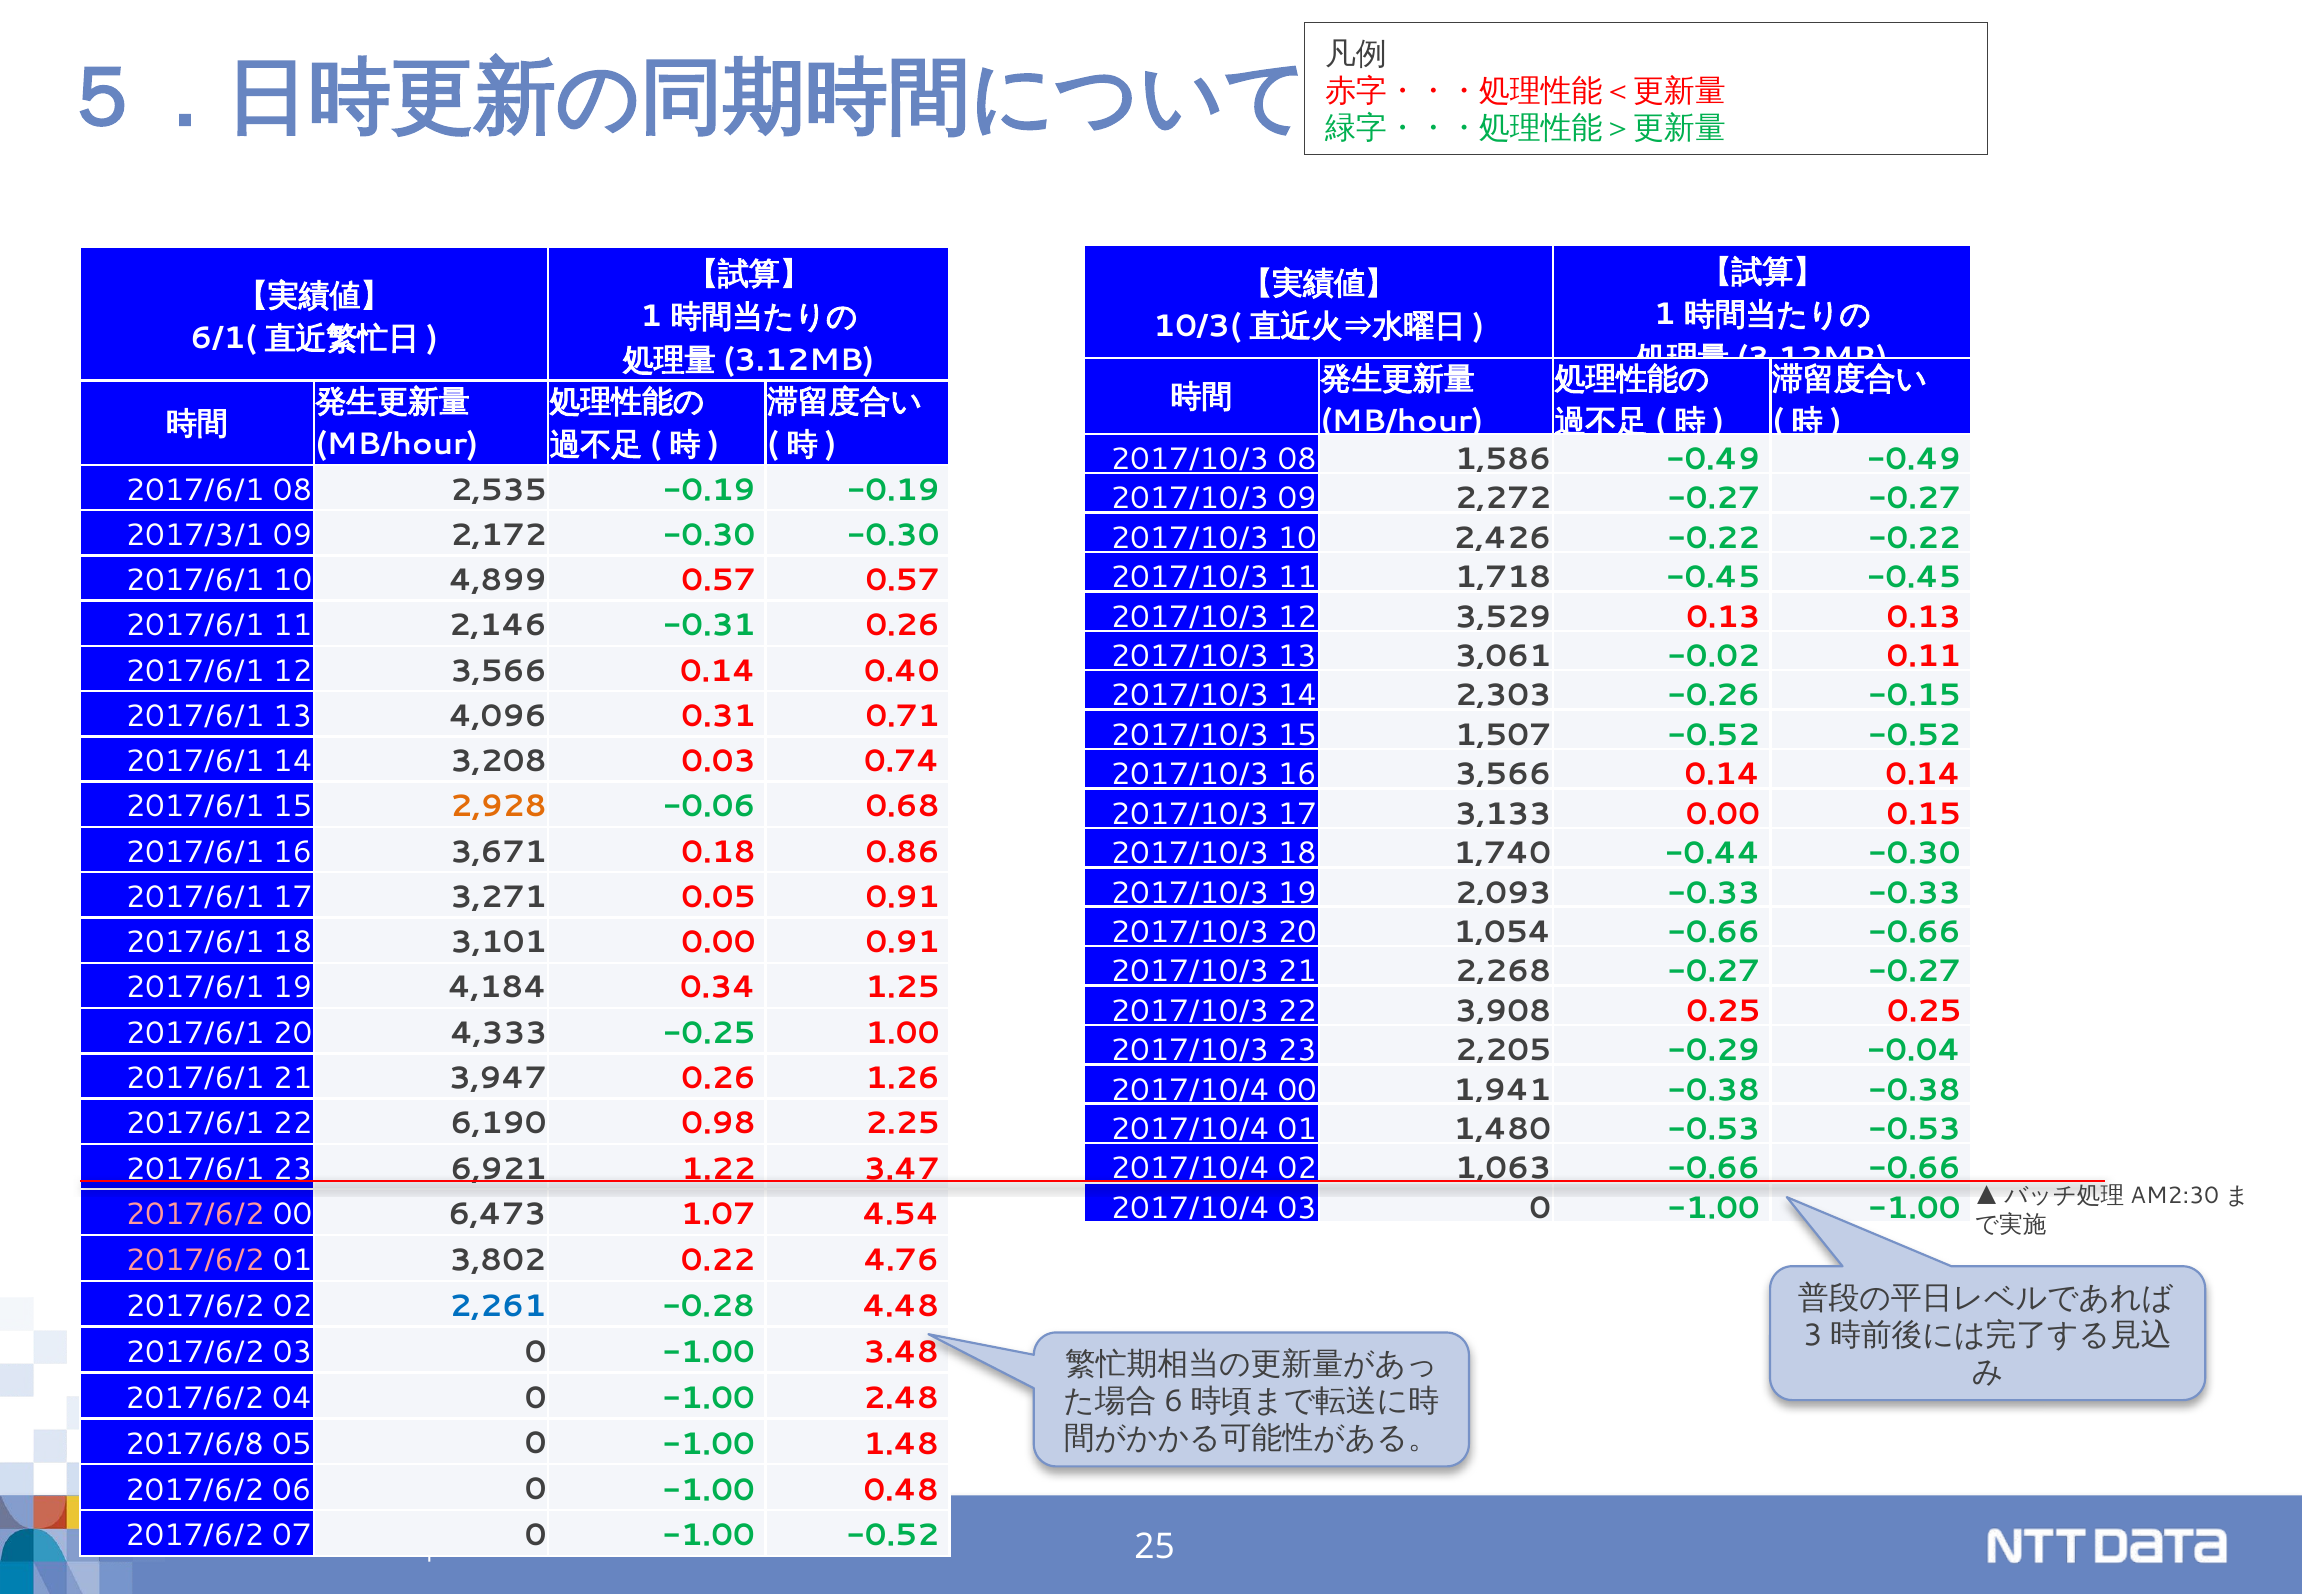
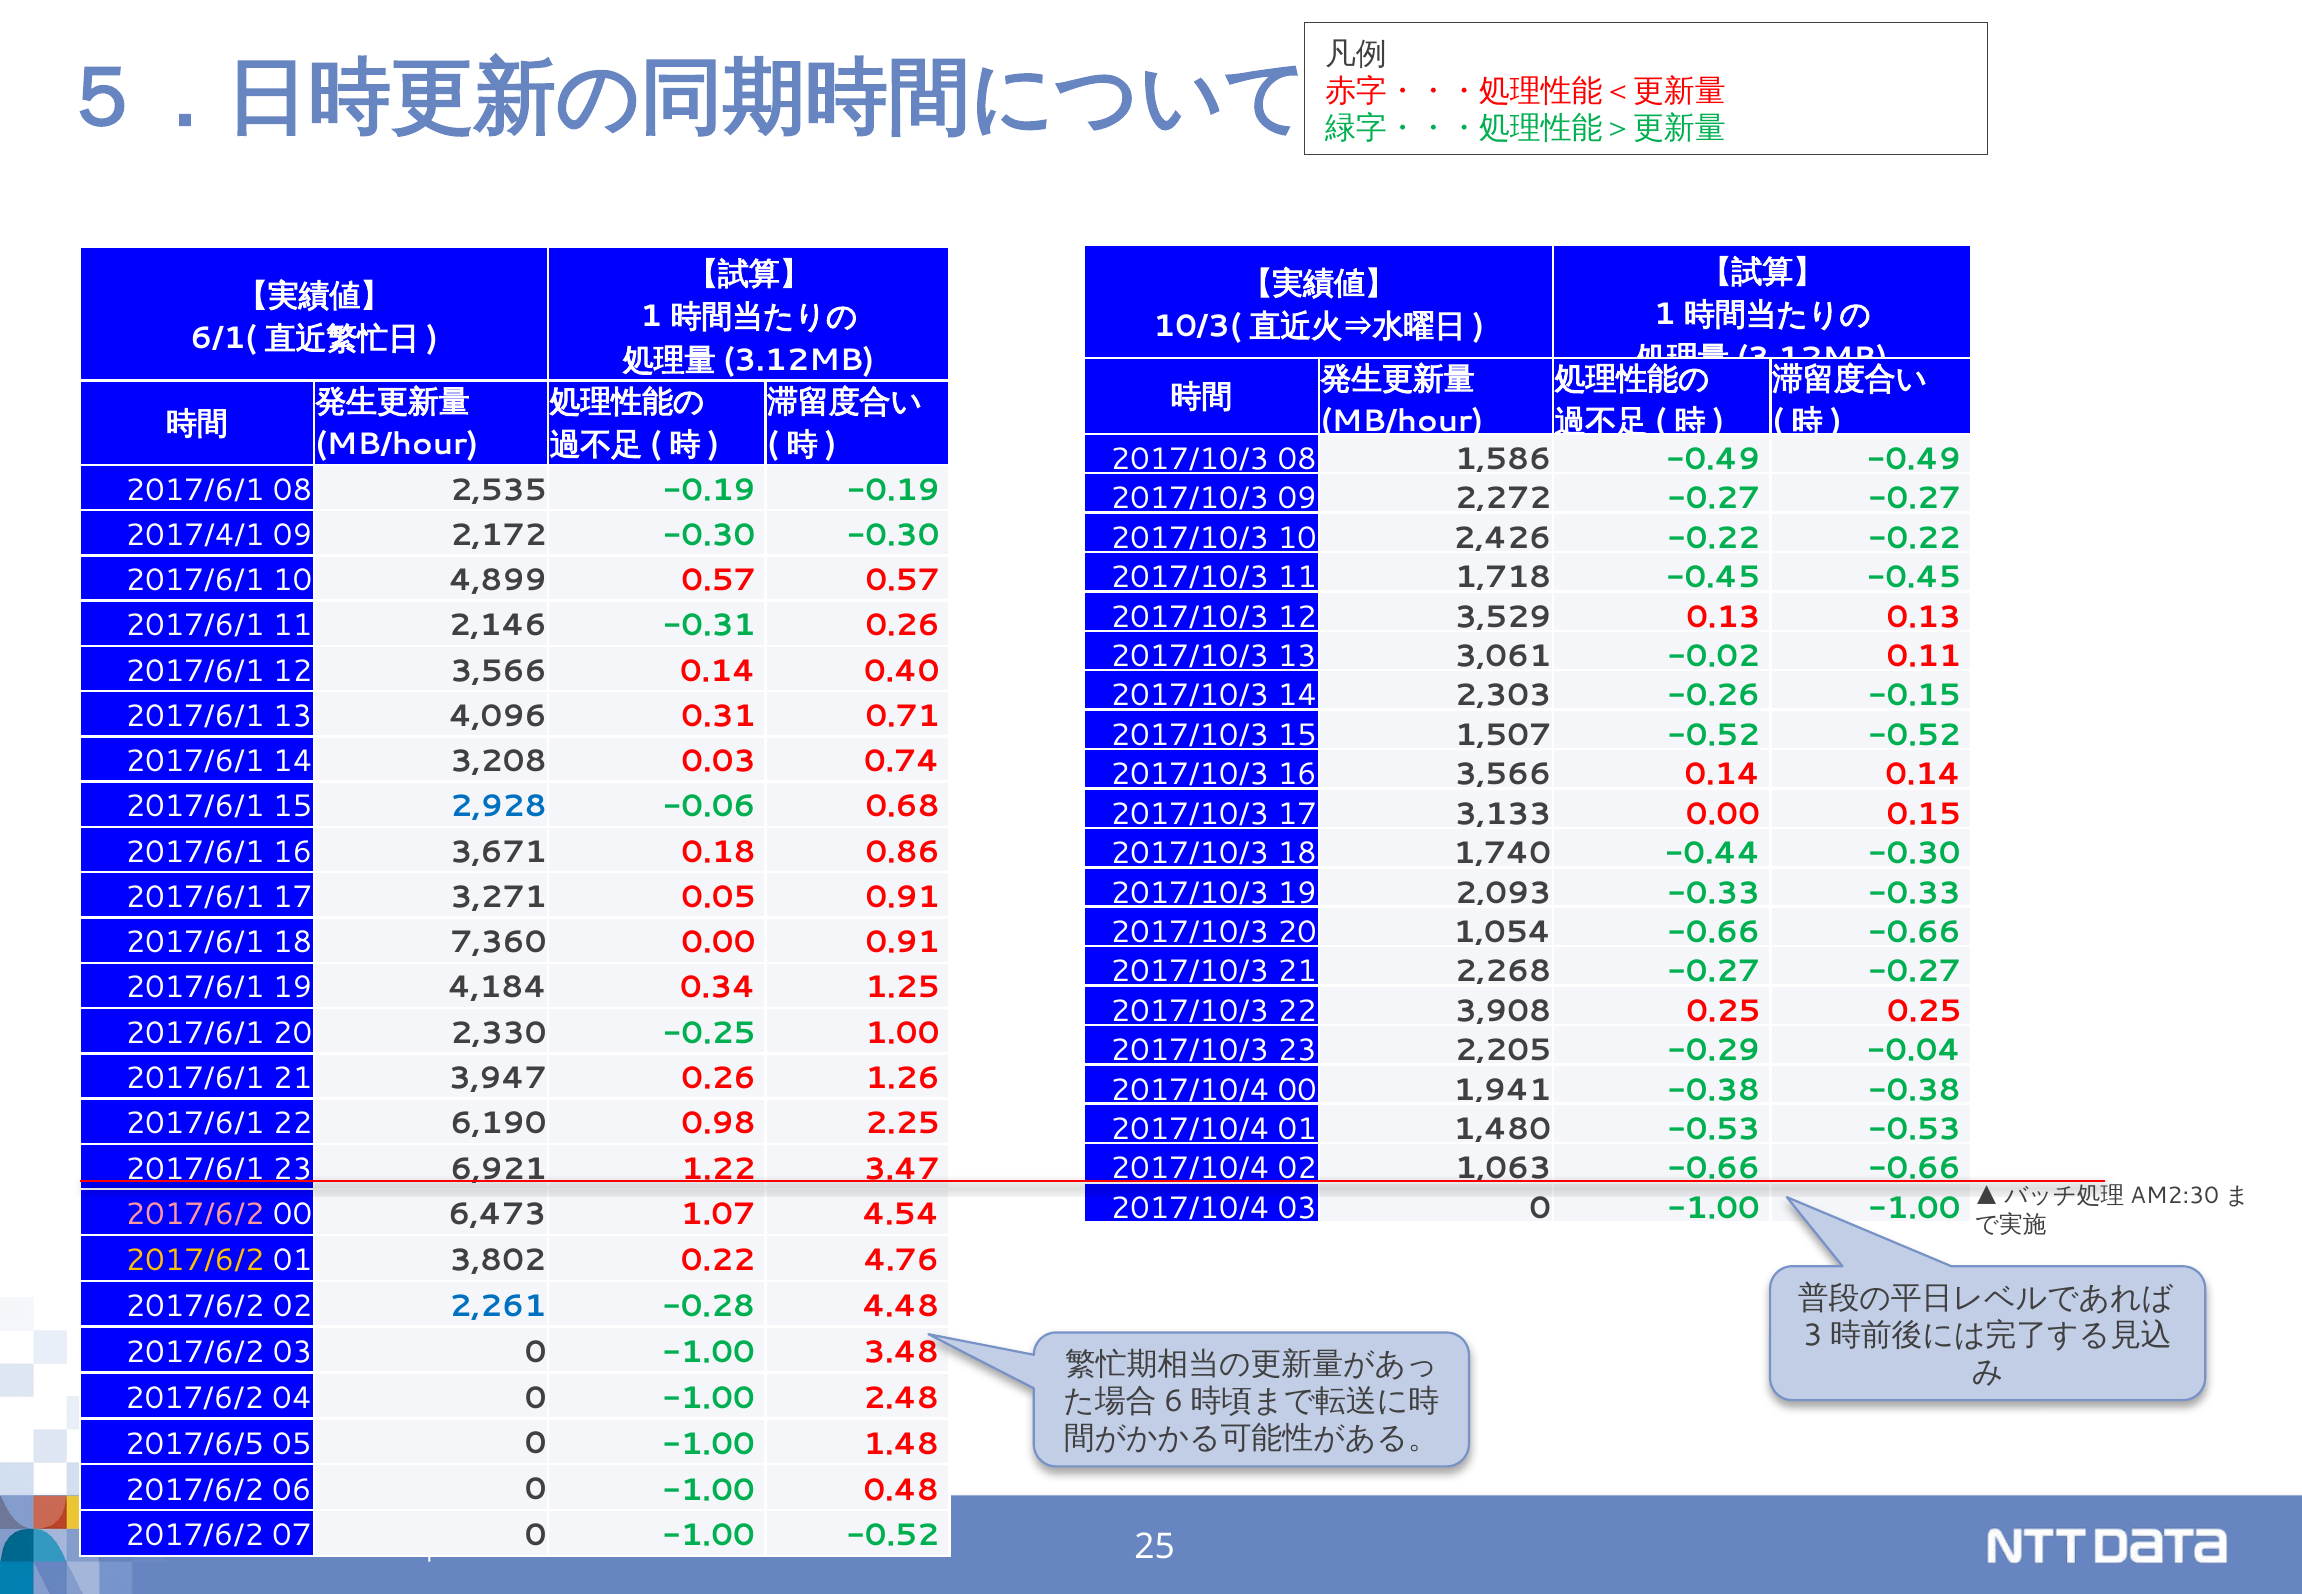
2017/3/1: 2017/3/1 -> 2017/4/1
2,928 colour: orange -> blue
3,101: 3,101 -> 7,360
4,333: 4,333 -> 2,330
2017/6/2 at (195, 1260) colour: pink -> yellow
2017/6/8: 2017/6/8 -> 2017/6/5
